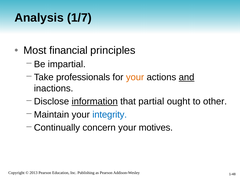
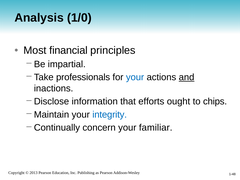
1/7: 1/7 -> 1/0
your at (135, 77) colour: orange -> blue
information underline: present -> none
partial: partial -> efforts
other: other -> chips
motives: motives -> familiar
